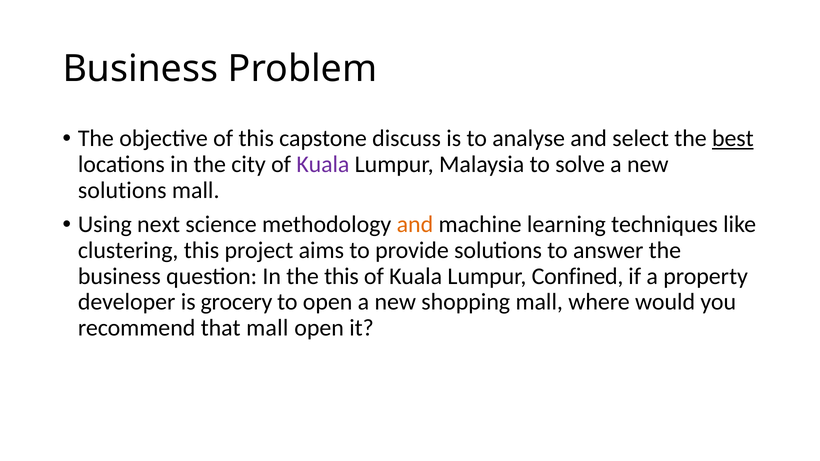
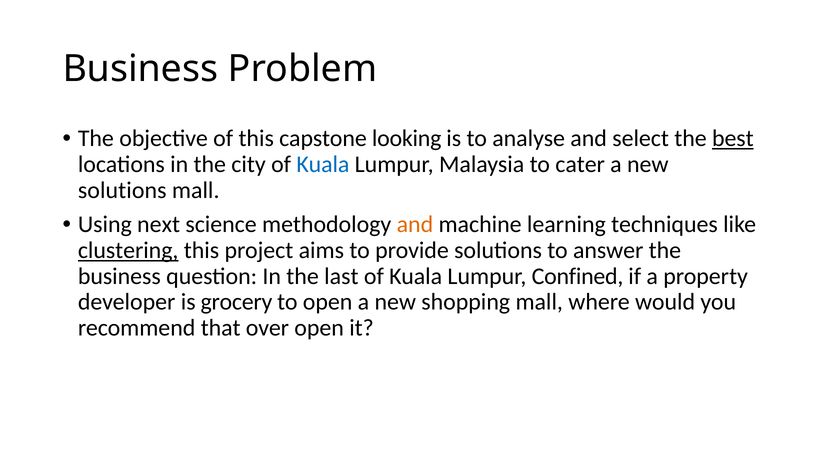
discuss: discuss -> looking
Kuala at (323, 164) colour: purple -> blue
solve: solve -> cater
clustering underline: none -> present
the this: this -> last
that mall: mall -> over
